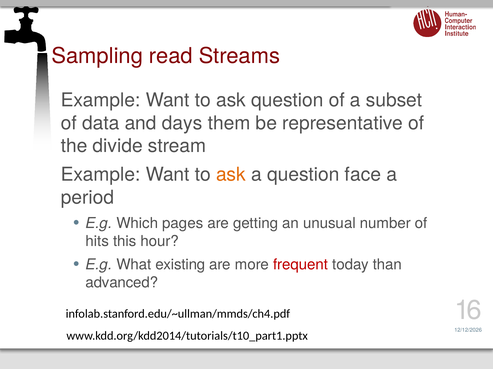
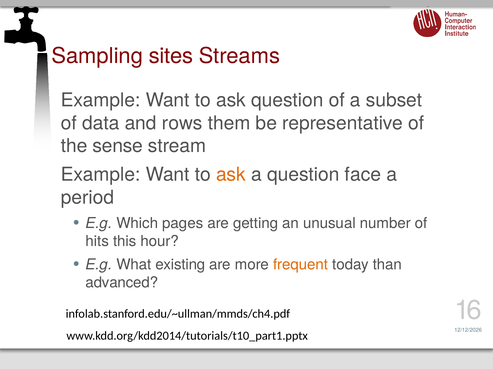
read: read -> sites
days: days -> rows
divide: divide -> sense
frequent colour: red -> orange
